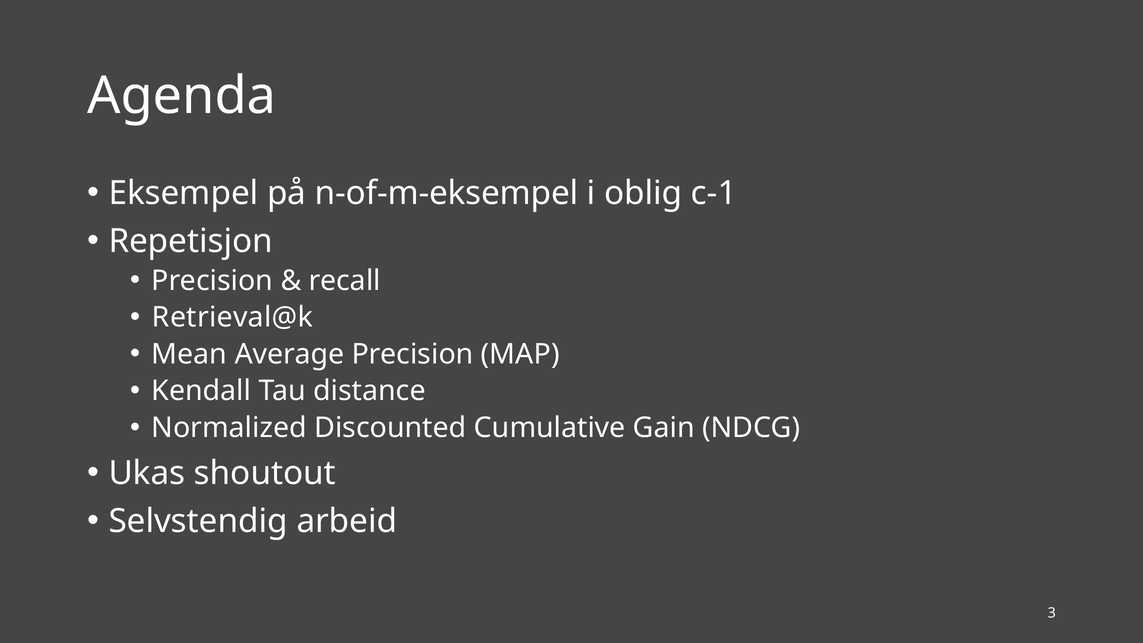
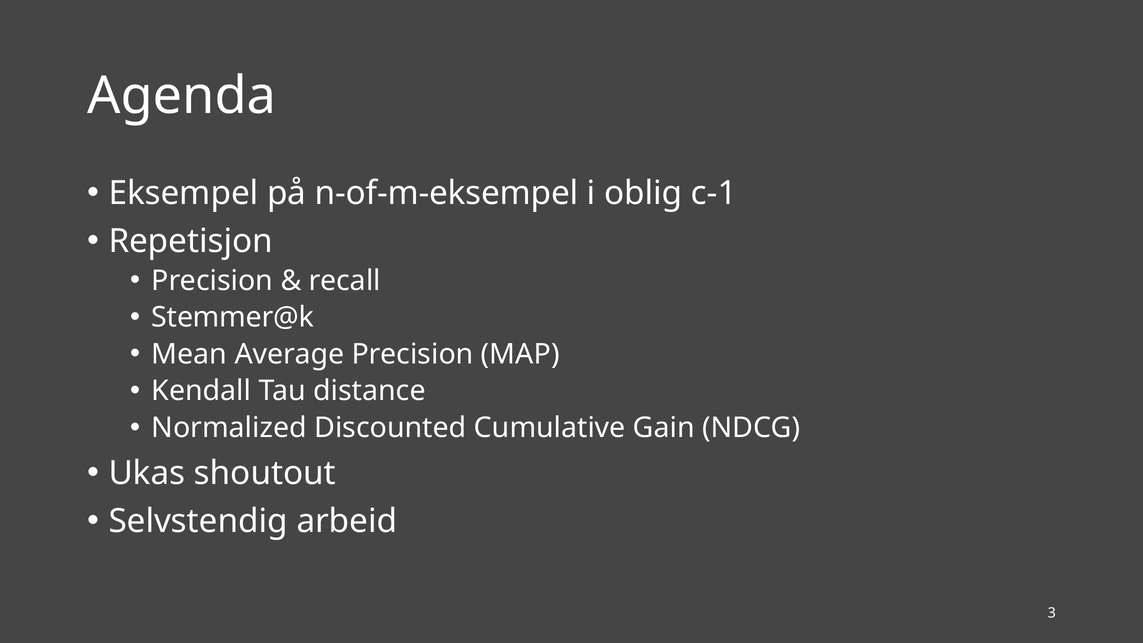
Retrieval@k: Retrieval@k -> Stemmer@k
